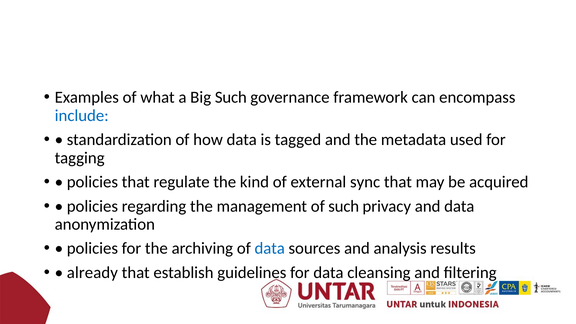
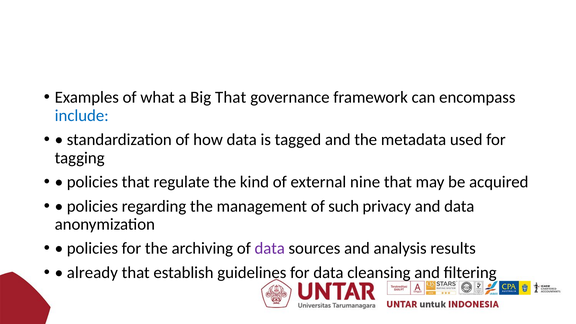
Big Such: Such -> That
sync: sync -> nine
data at (270, 248) colour: blue -> purple
